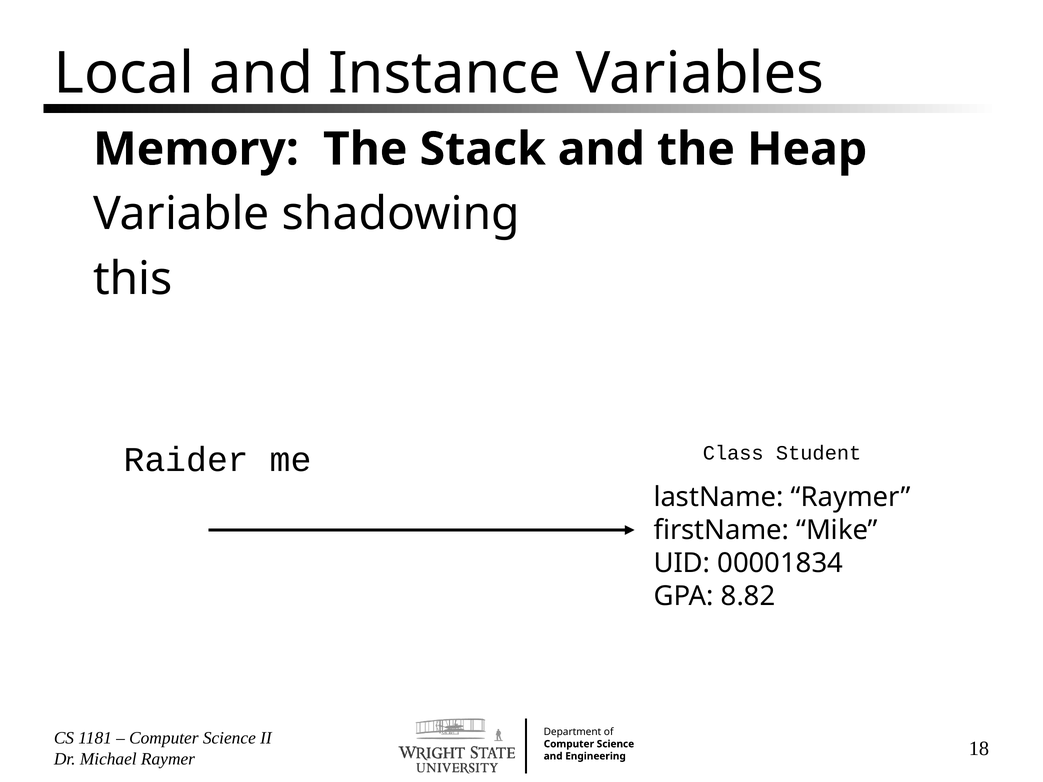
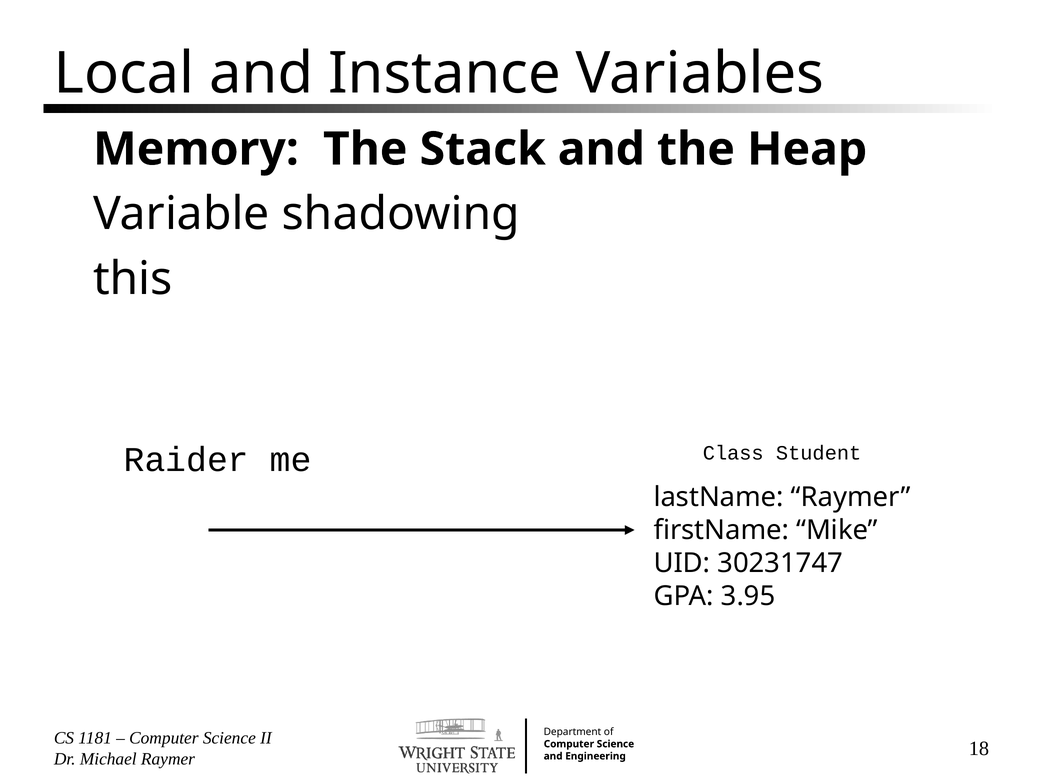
00001834: 00001834 -> 30231747
8.82: 8.82 -> 3.95
